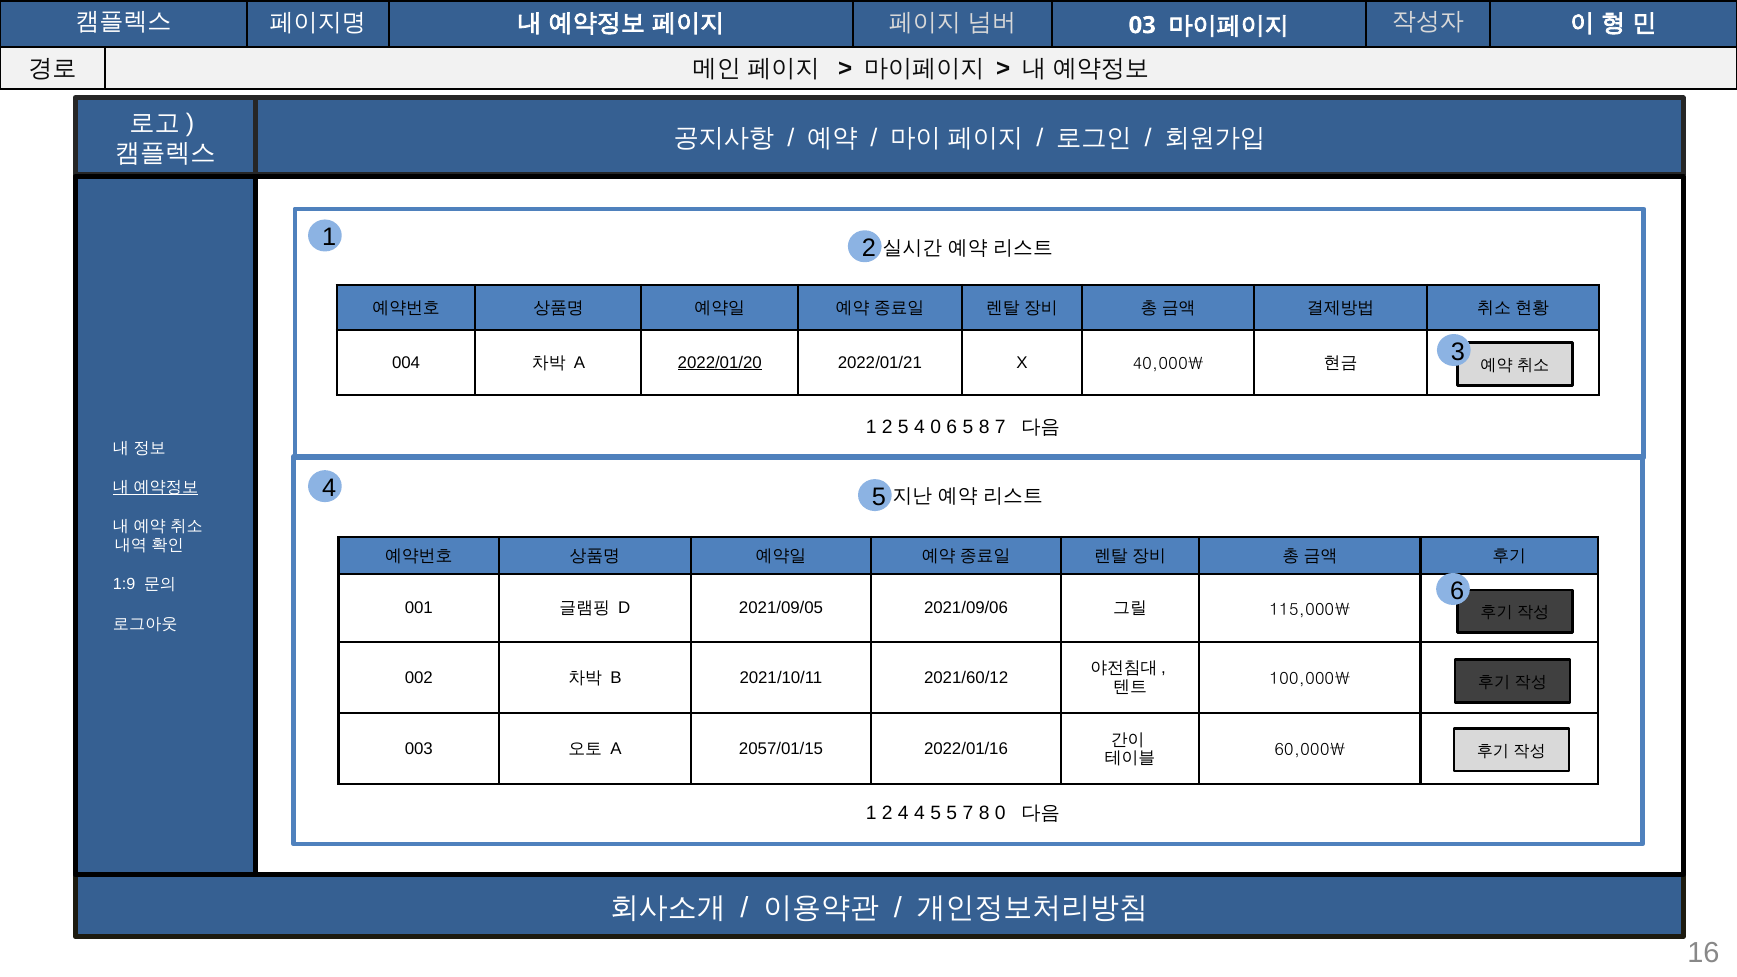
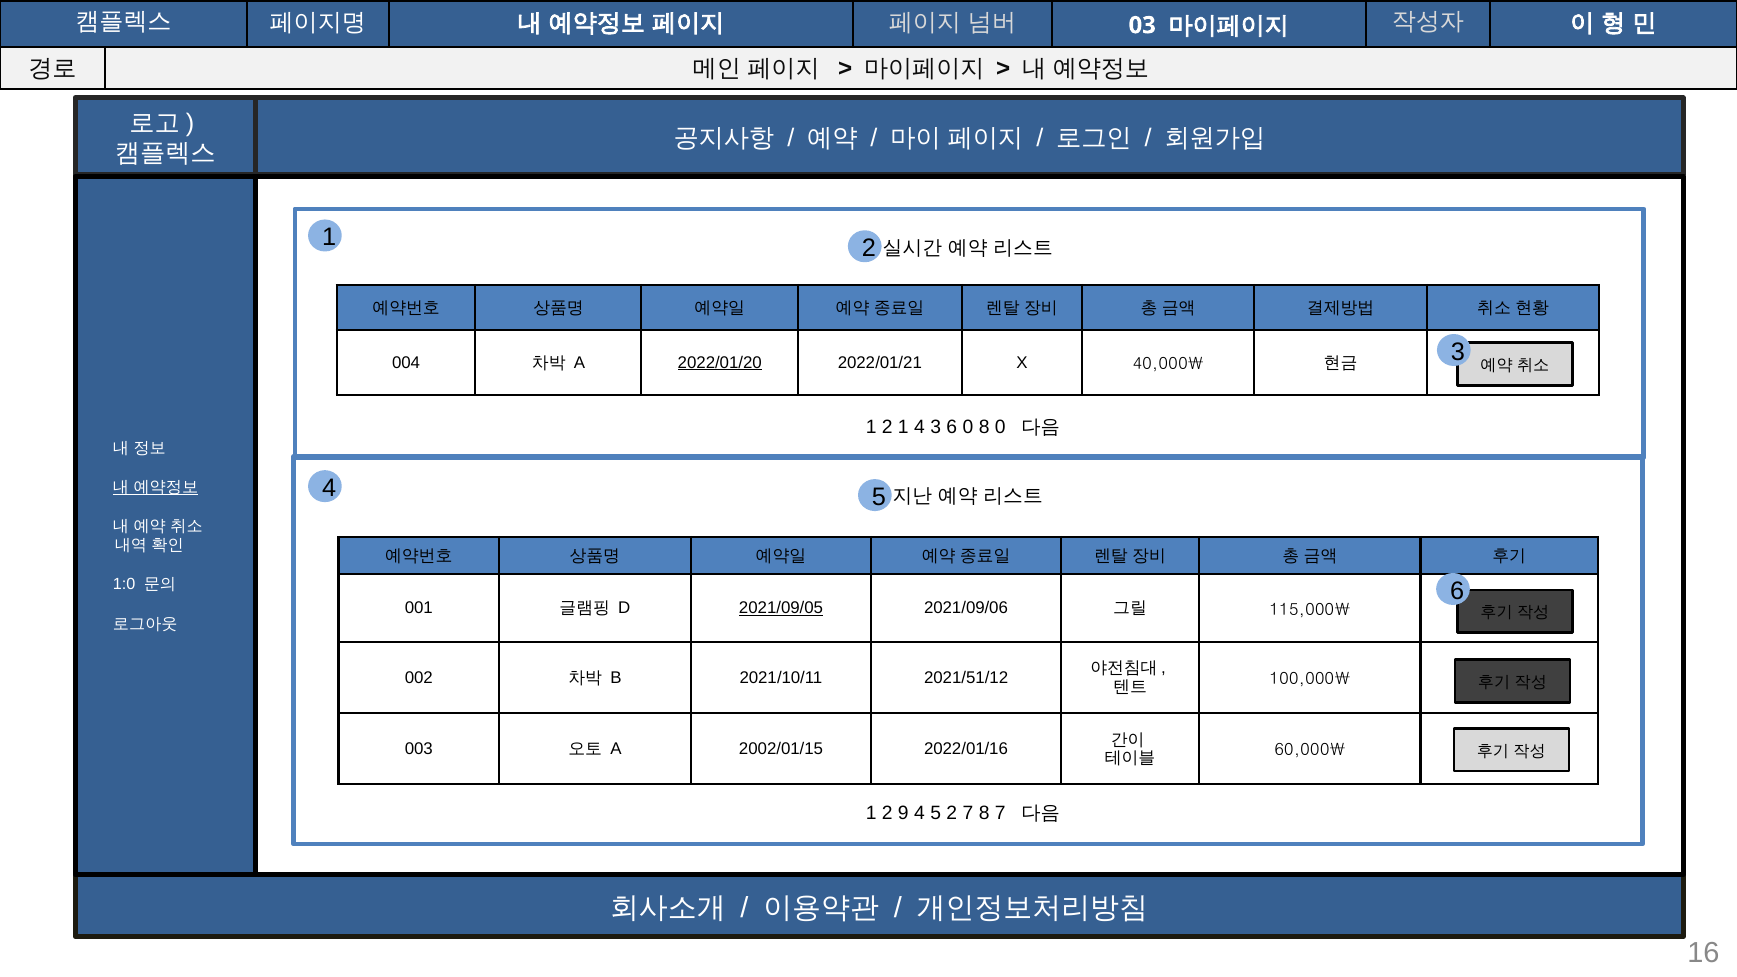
2 5: 5 -> 1
4 0: 0 -> 3
5 at (968, 427): 5 -> 0
8 7: 7 -> 0
1:9: 1:9 -> 1:0
2021/09/05 underline: none -> present
2021/60/12: 2021/60/12 -> 2021/51/12
2057/01/15: 2057/01/15 -> 2002/01/15
2 4: 4 -> 9
5 5: 5 -> 2
8 0: 0 -> 7
